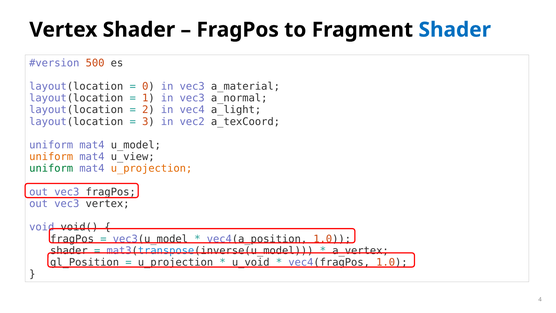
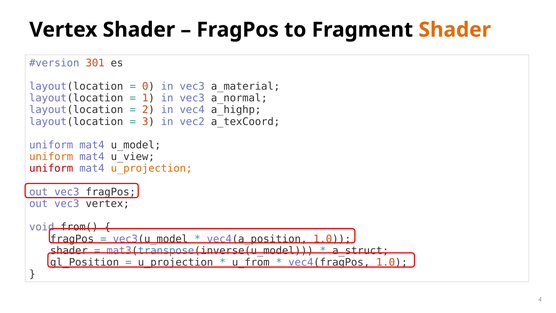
Shader at (455, 30) colour: blue -> orange
500: 500 -> 301
a_light: a_light -> a_highp
uniform at (51, 168) colour: green -> red
void(: void( -> from(
a_vertex: a_vertex -> a_struct
u_void: u_void -> u_from
